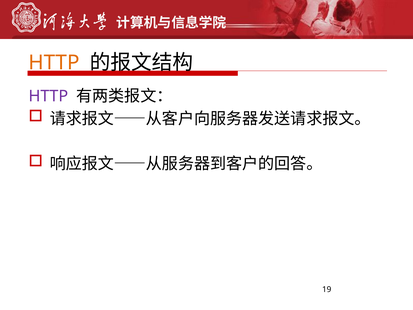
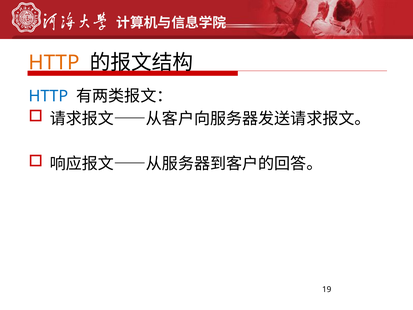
HTTP at (48, 96) colour: purple -> blue
